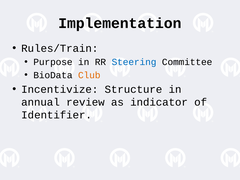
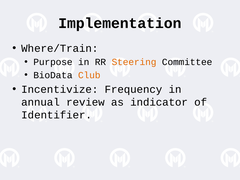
Rules/Train: Rules/Train -> Where/Train
Steering colour: blue -> orange
Structure: Structure -> Frequency
